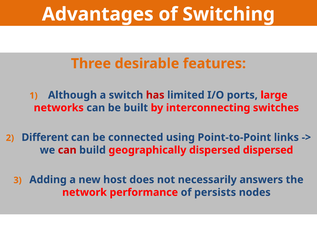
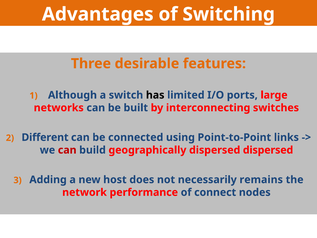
has colour: red -> black
answers: answers -> remains
persists: persists -> connect
